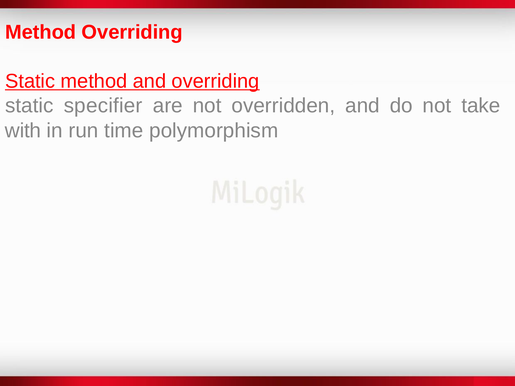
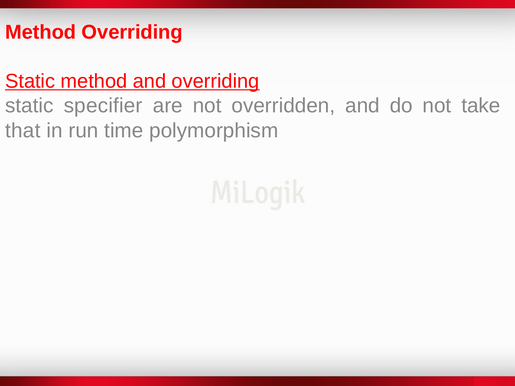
with: with -> that
